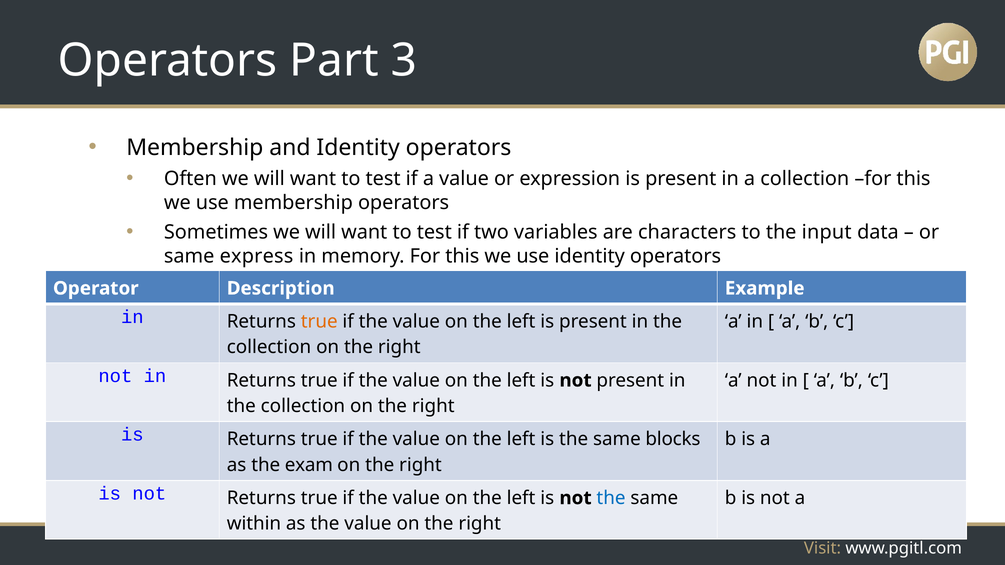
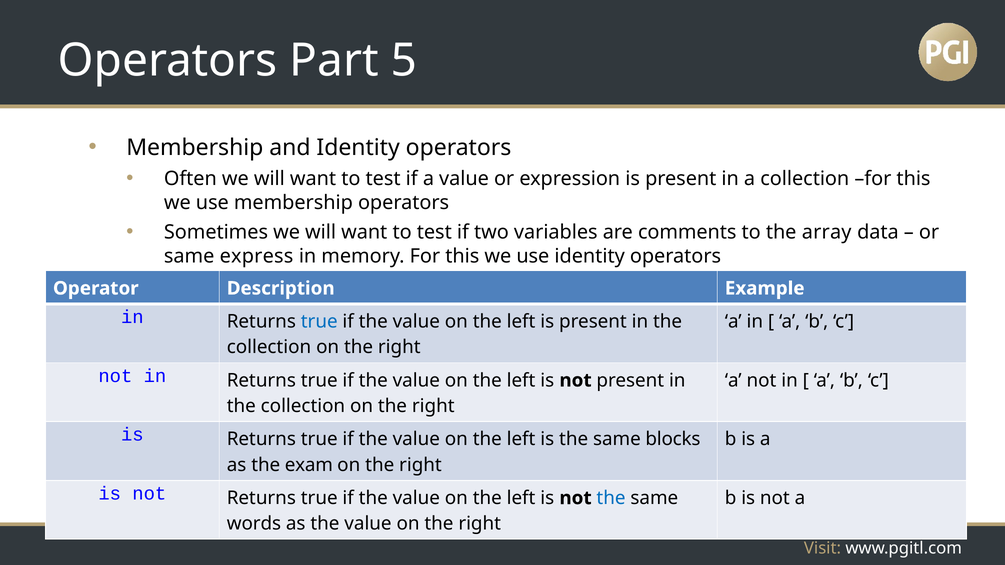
3: 3 -> 5
characters: characters -> comments
input: input -> array
true at (319, 322) colour: orange -> blue
within: within -> words
